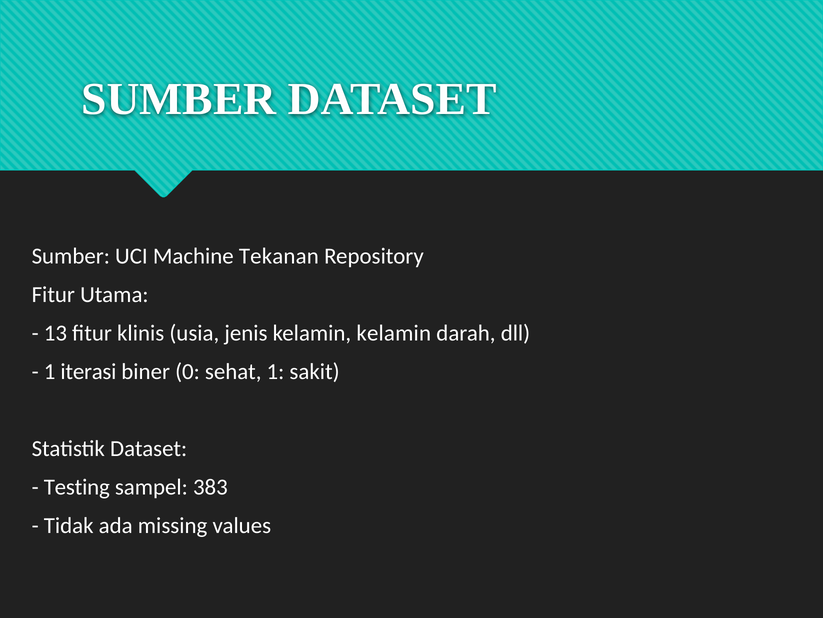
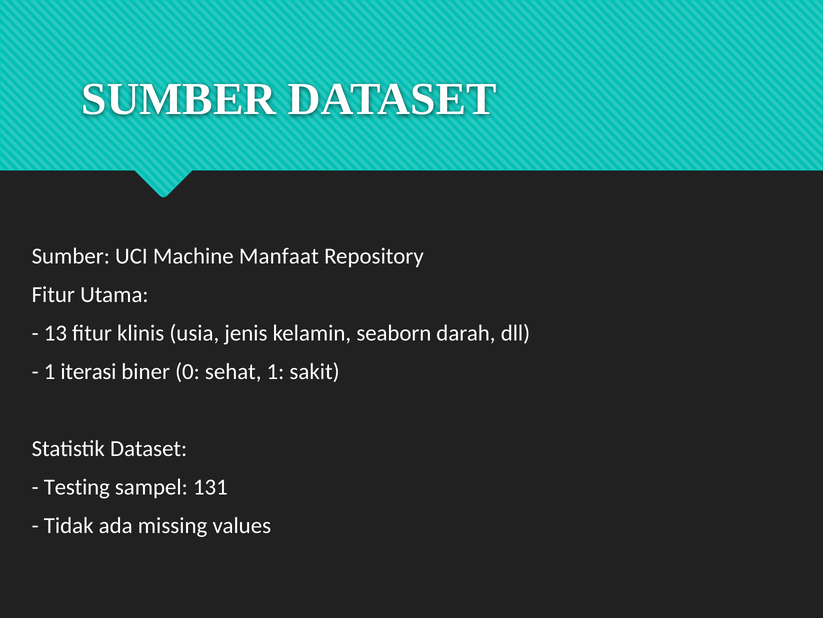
Tekanan: Tekanan -> Manfaat
kelamin kelamin: kelamin -> seaborn
383: 383 -> 131
